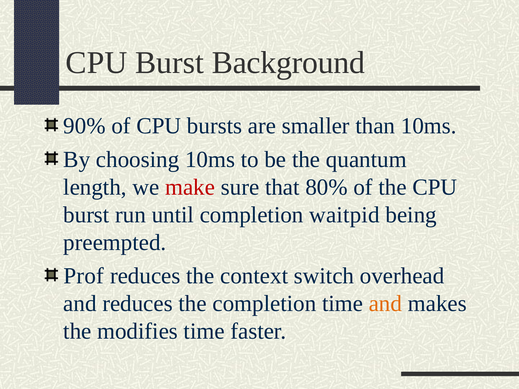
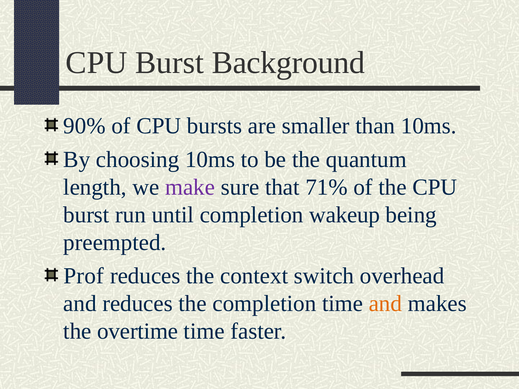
make colour: red -> purple
80%: 80% -> 71%
waitpid: waitpid -> wakeup
modifies: modifies -> overtime
